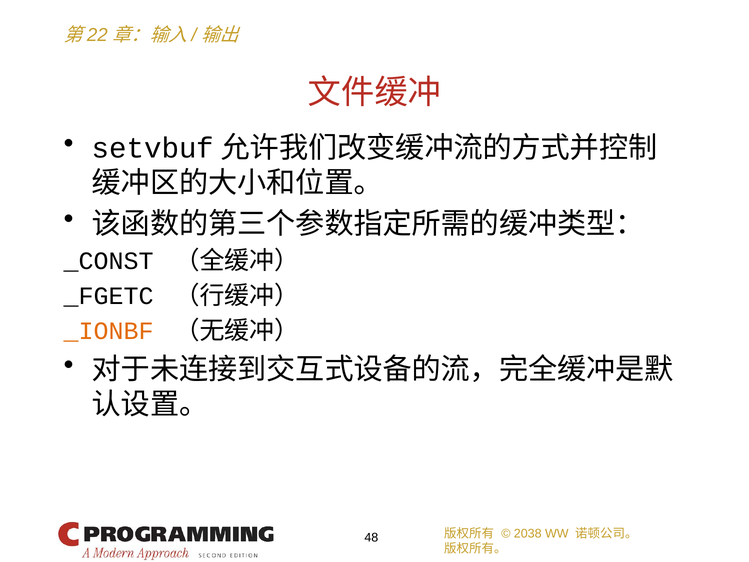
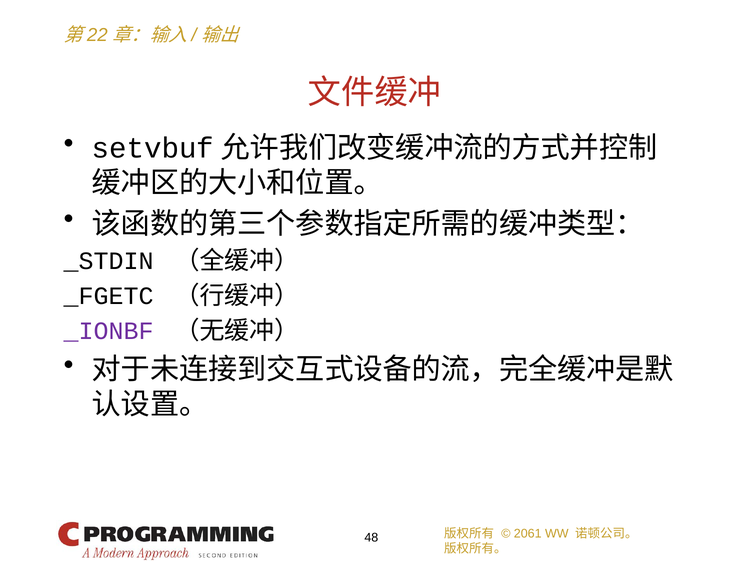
_CONST: _CONST -> _STDIN
_IONBF colour: orange -> purple
2038: 2038 -> 2061
